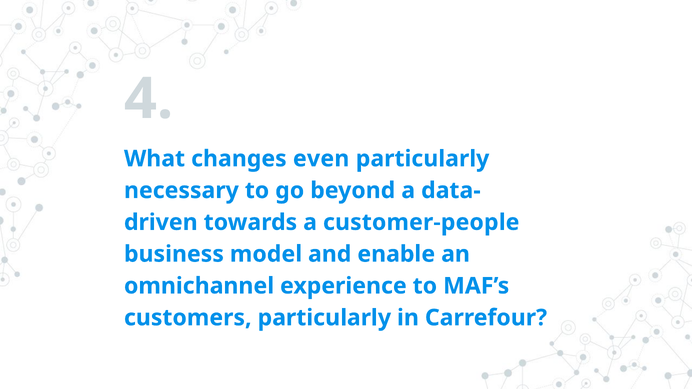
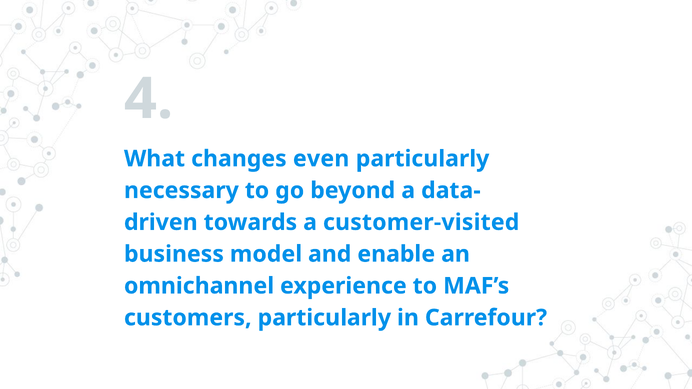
customer-people: customer-people -> customer-visited
